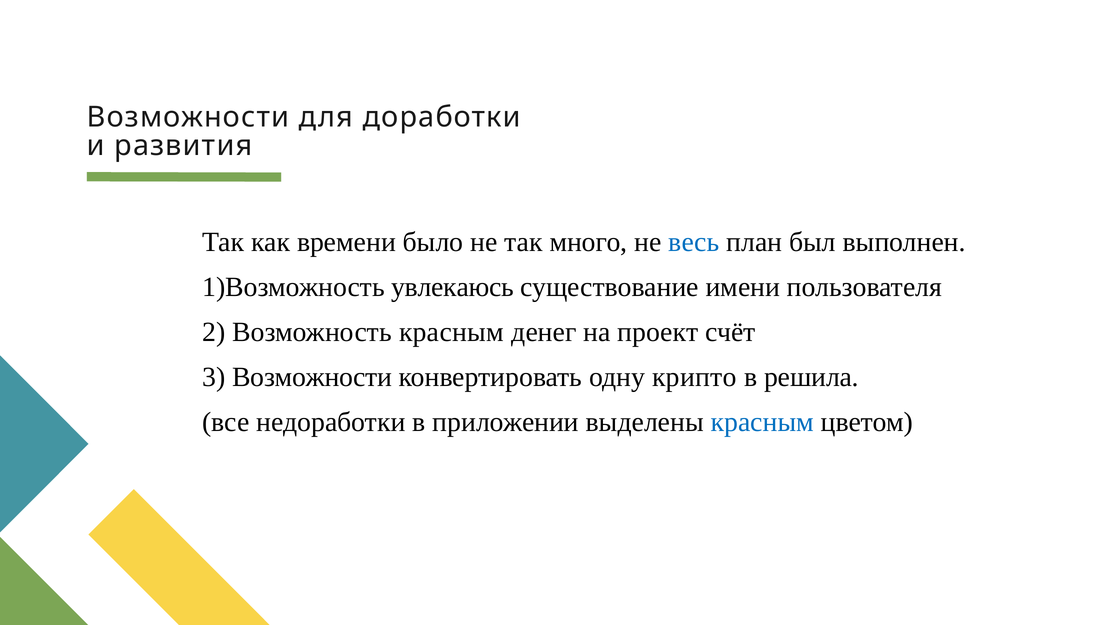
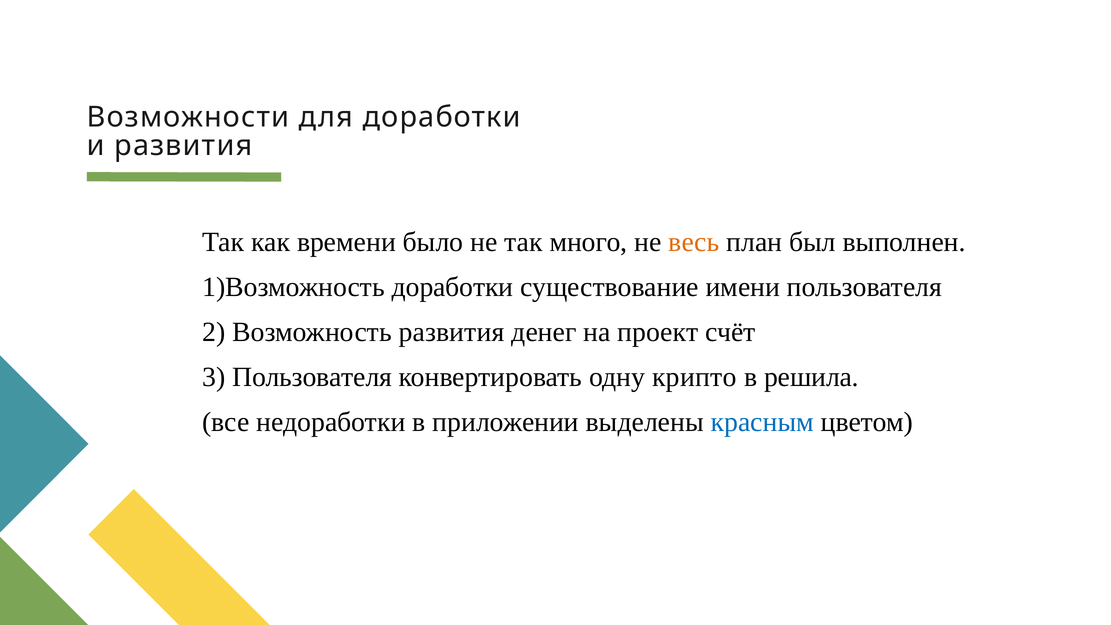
весь colour: blue -> orange
1)Возможность увлекаюсь: увлекаюсь -> доработки
Возможность красным: красным -> развития
3 Возможности: Возможности -> Пользователя
